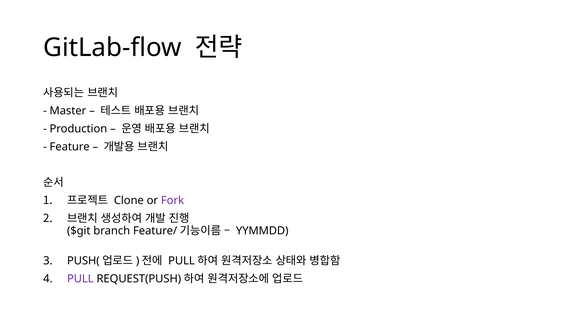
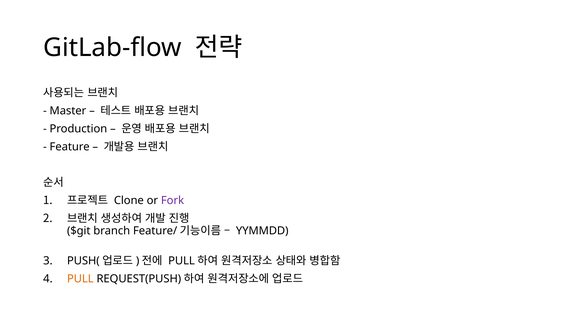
PULL at (80, 279) colour: purple -> orange
